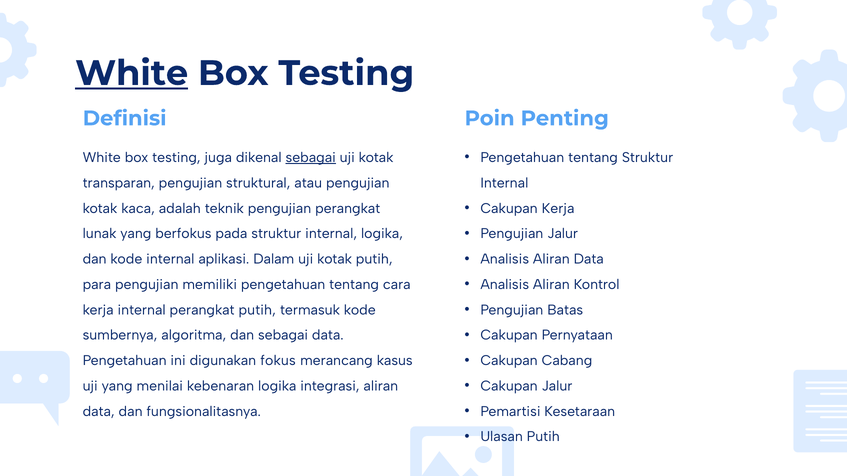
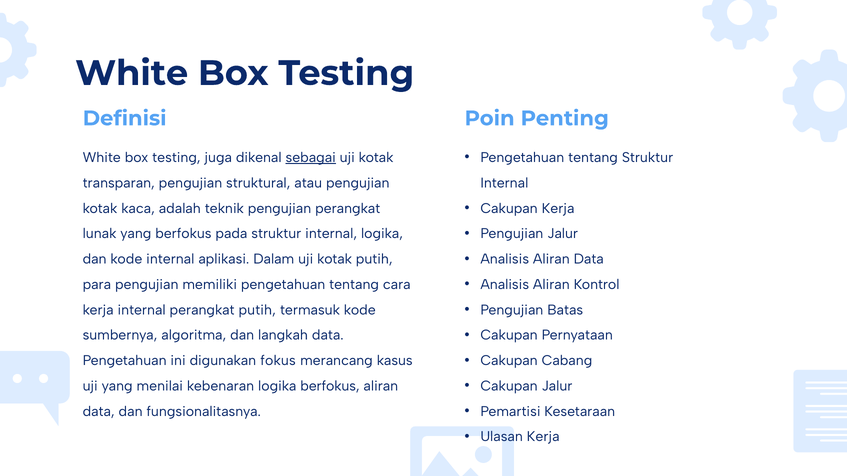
White at (132, 73) underline: present -> none
dan sebagai: sebagai -> langkah
logika integrasi: integrasi -> berfokus
Ulasan Putih: Putih -> Kerja
